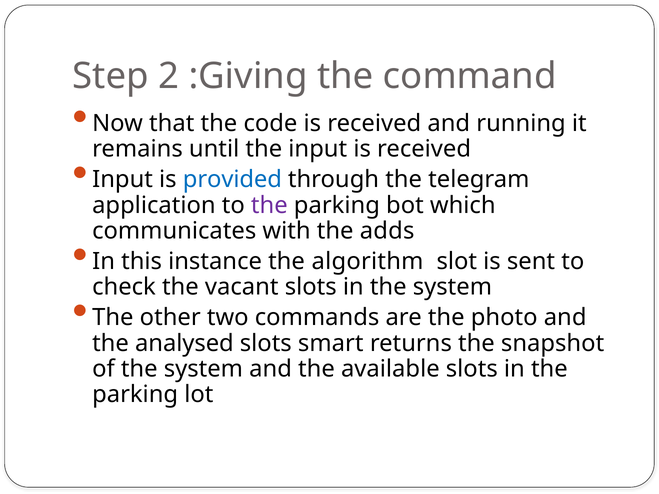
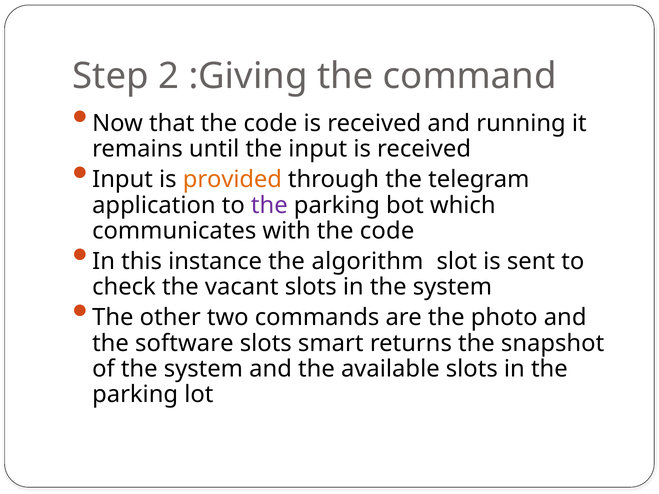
provided colour: blue -> orange
with the adds: adds -> code
analysed: analysed -> software
